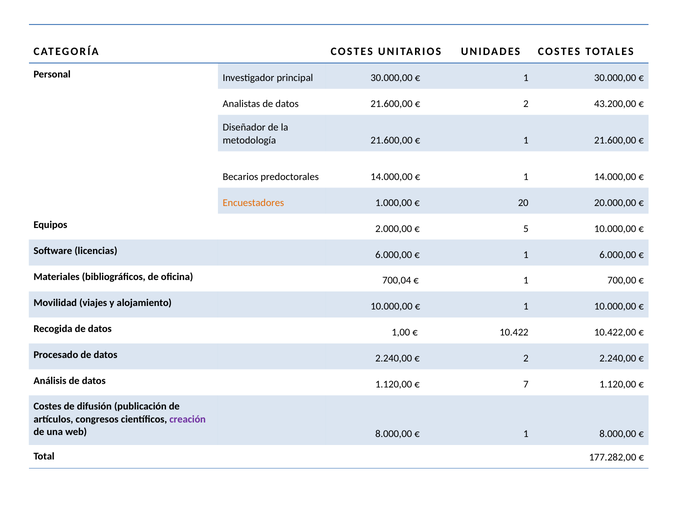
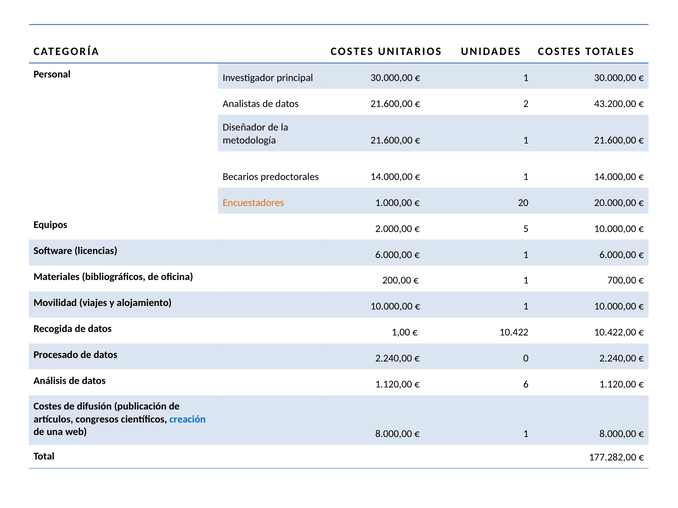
700,04: 700,04 -> 200,00
2 at (526, 359): 2 -> 0
7: 7 -> 6
creación colour: purple -> blue
